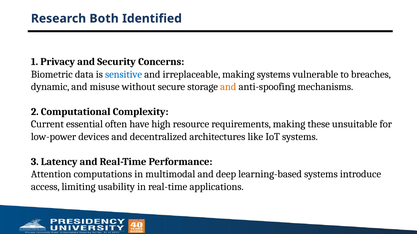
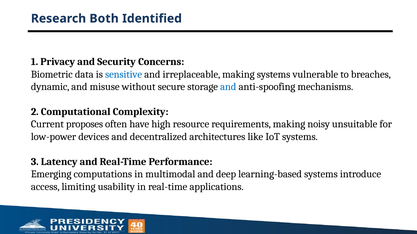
and at (228, 87) colour: orange -> blue
essential: essential -> proposes
these: these -> noisy
Attention: Attention -> Emerging
